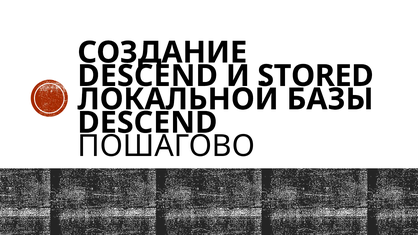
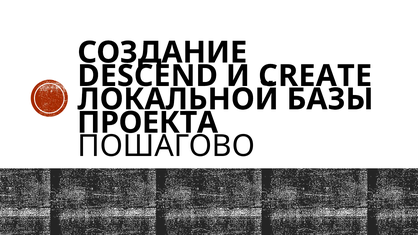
STORED: STORED -> CREATE
DESCEND at (147, 123): DESCEND -> ПРОЕКТА
